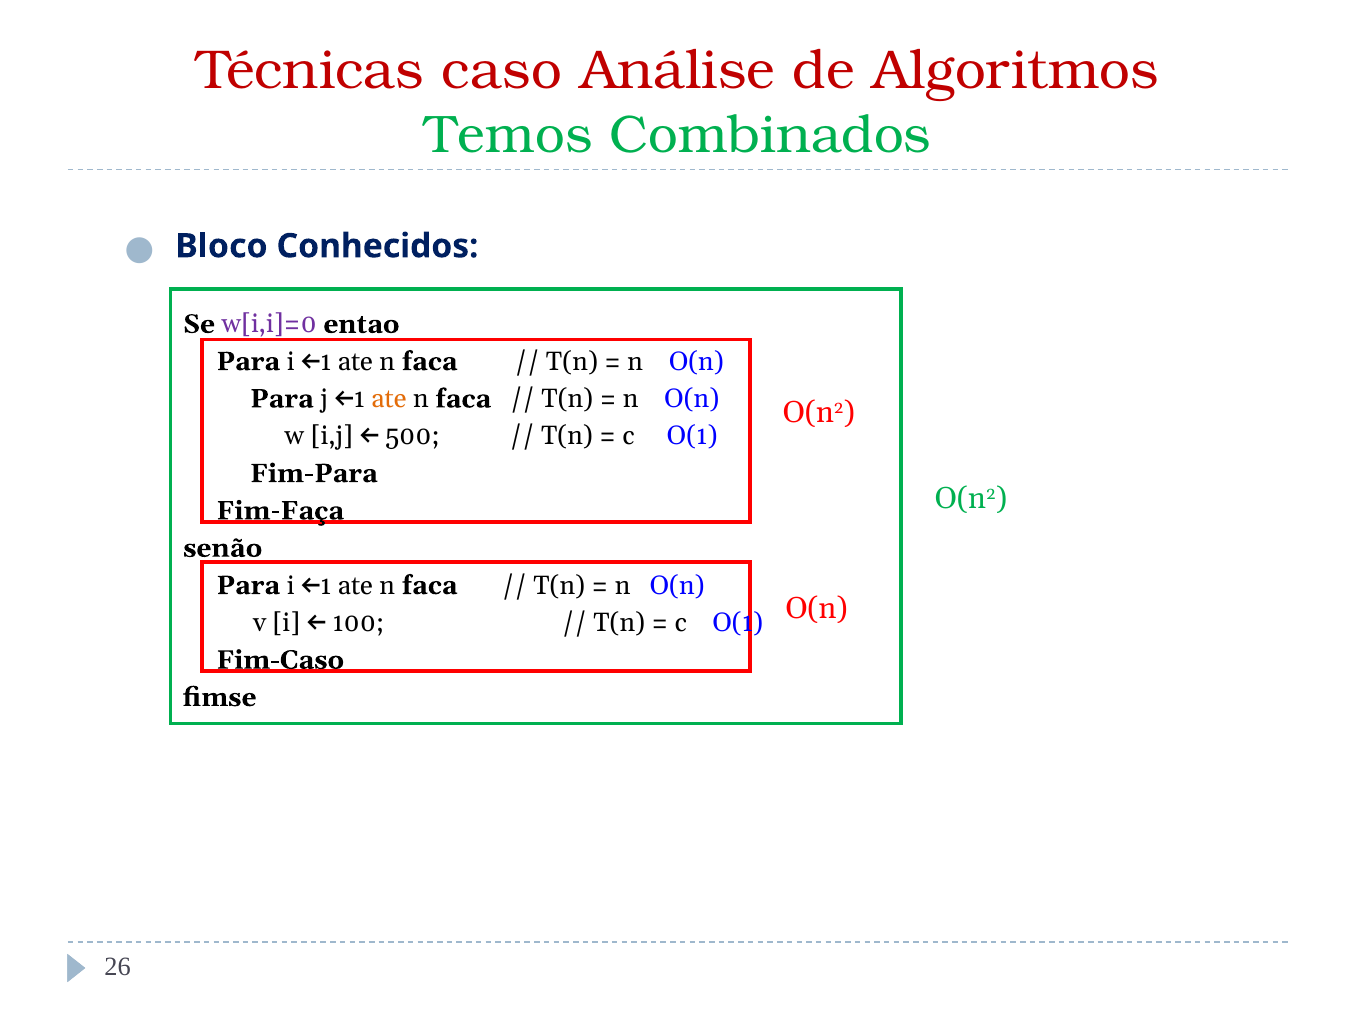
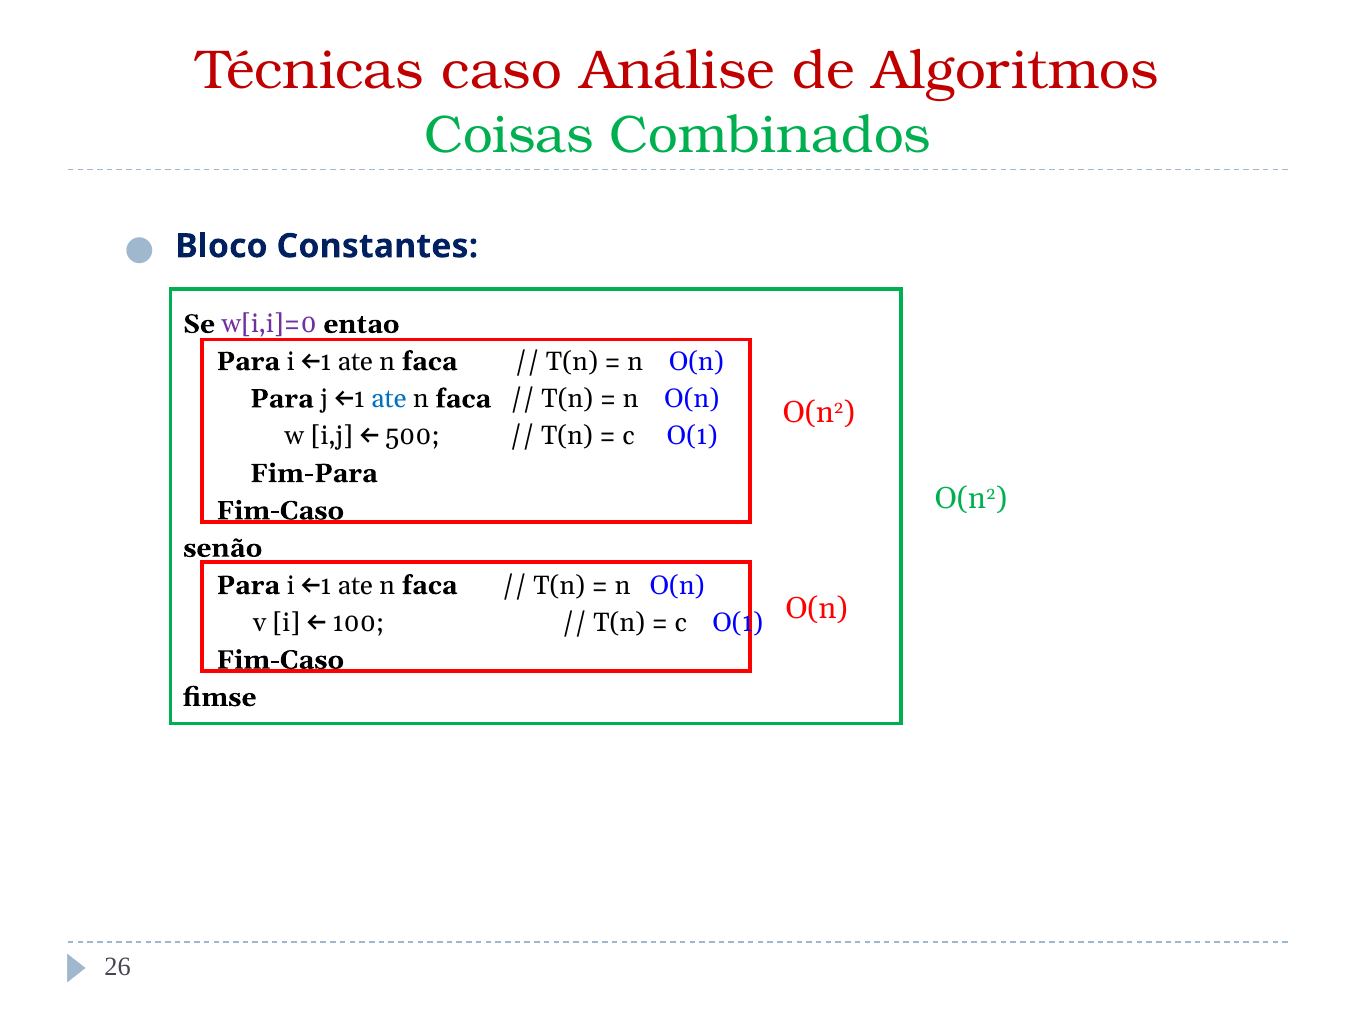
Temos: Temos -> Coisas
Conhecidos: Conhecidos -> Constantes
ate at (389, 399) colour: orange -> blue
Fim-Faça at (280, 511): Fim-Faça -> Fim-Caso
